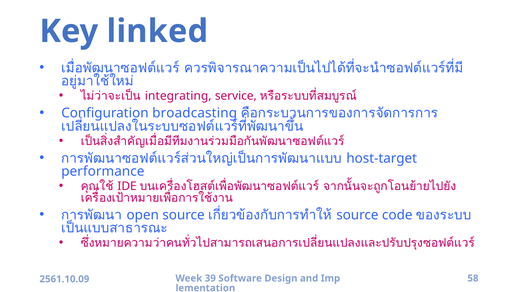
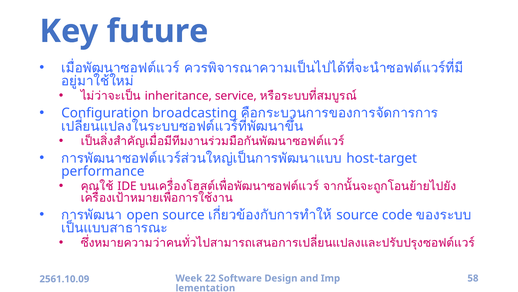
linked: linked -> future
integrating: integrating -> inheritance
39: 39 -> 22
